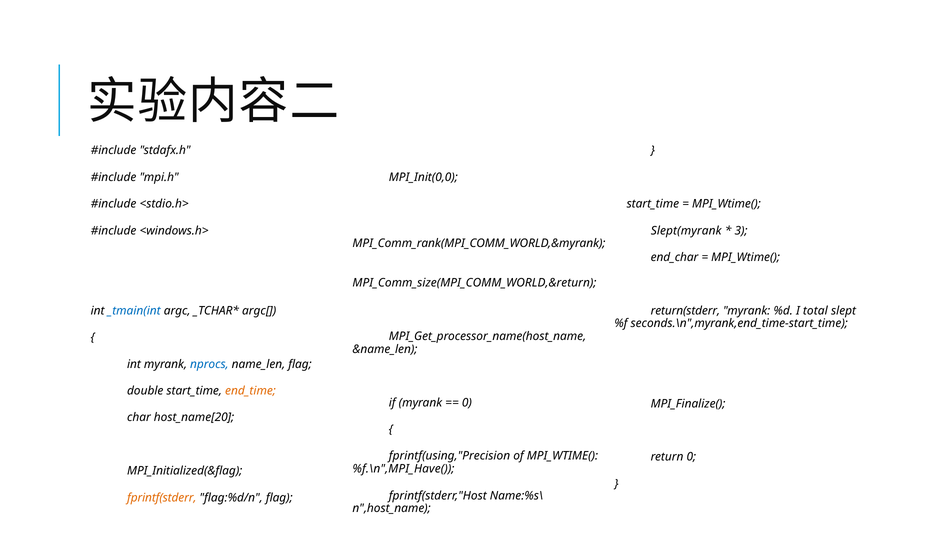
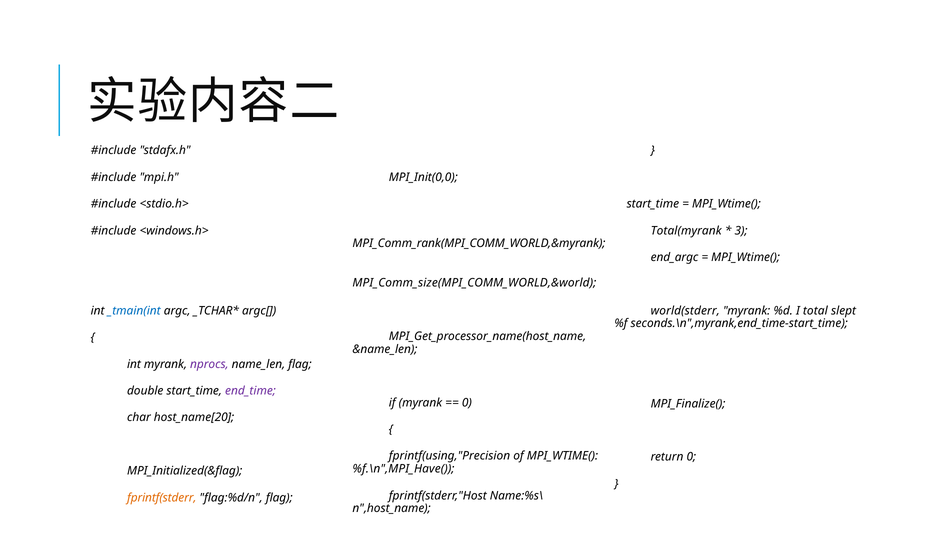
Slept(myrank: Slept(myrank -> Total(myrank
end_char: end_char -> end_argc
MPI_Comm_size(MPI_COMM_WORLD,&return: MPI_Comm_size(MPI_COMM_WORLD,&return -> MPI_Comm_size(MPI_COMM_WORLD,&world
return(stderr: return(stderr -> world(stderr
nprocs colour: blue -> purple
end_time colour: orange -> purple
